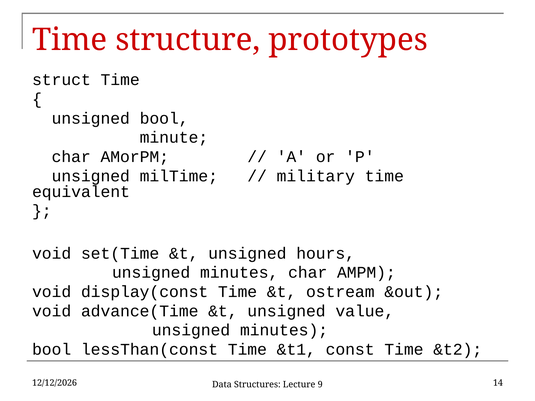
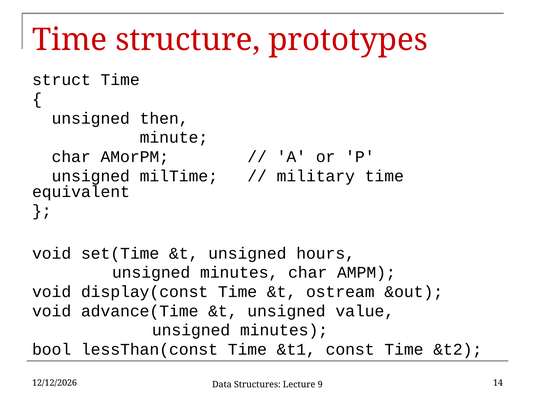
unsigned bool: bool -> then
